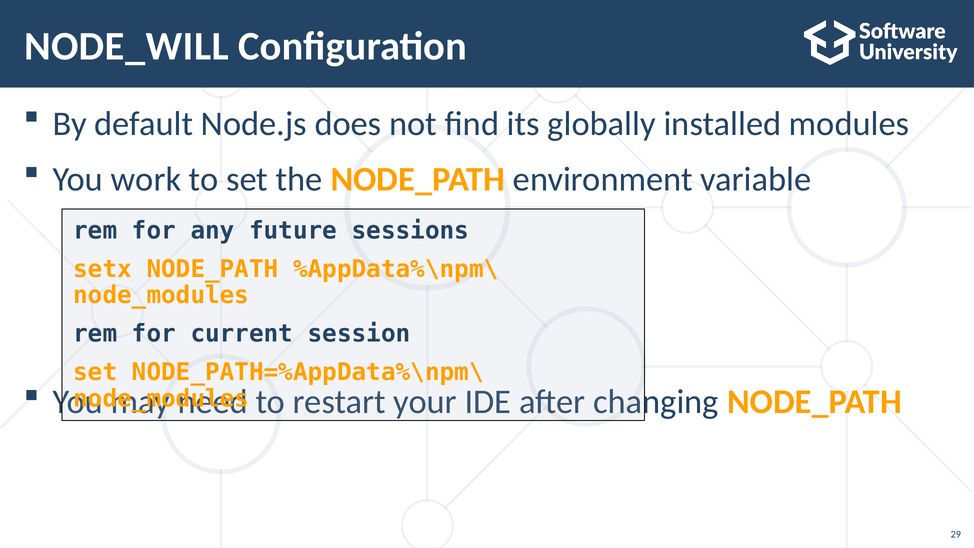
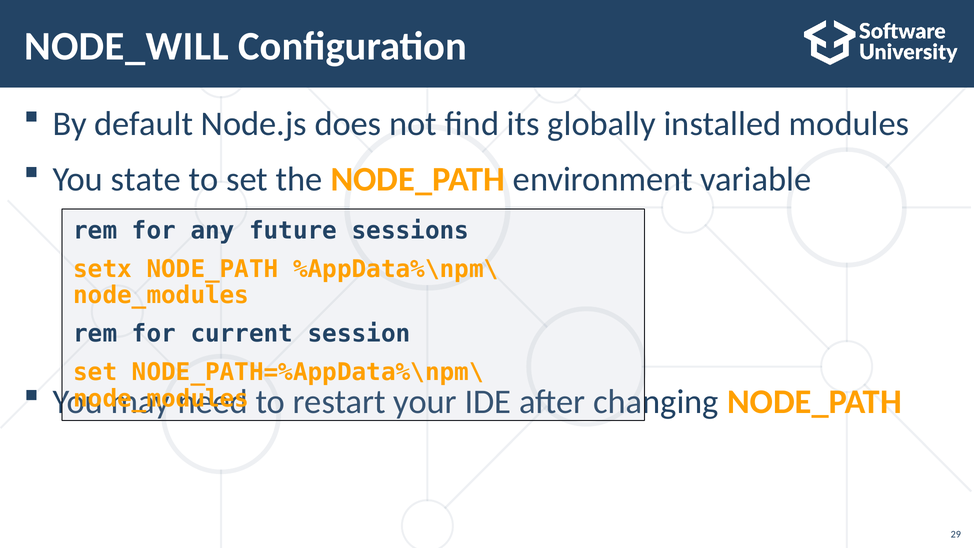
work: work -> state
